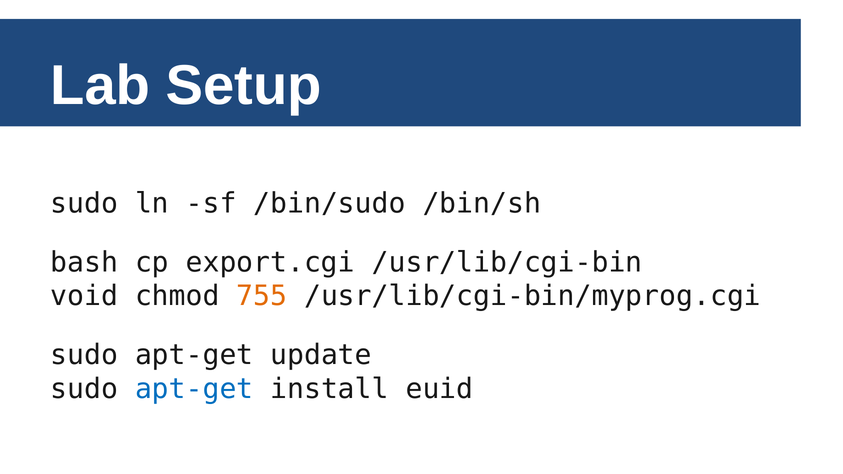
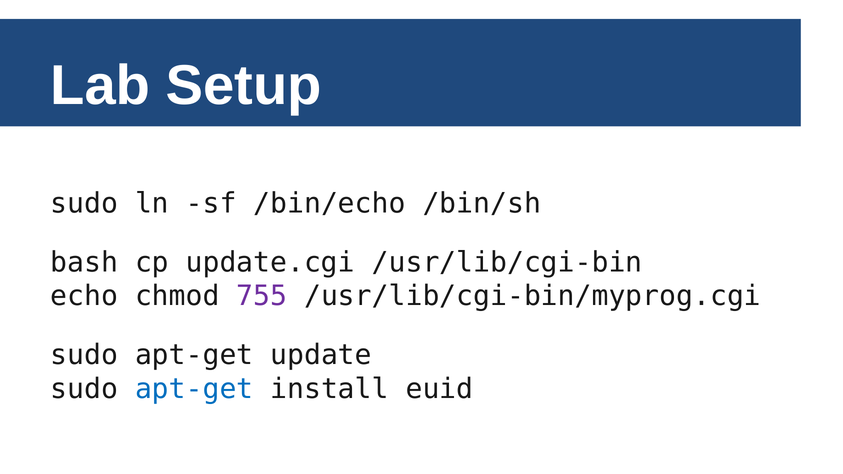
/bin/sudo: /bin/sudo -> /bin/echo
export.cgi: export.cgi -> update.cgi
void: void -> echo
755 colour: orange -> purple
